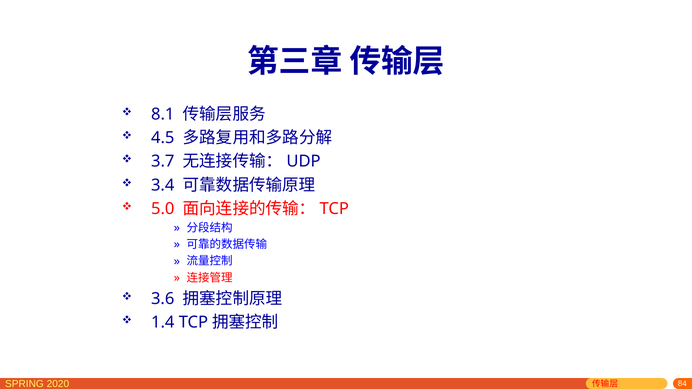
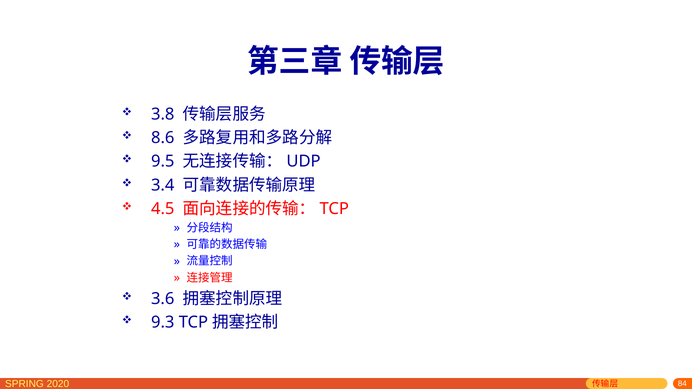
8.1: 8.1 -> 3.8
4.5: 4.5 -> 8.6
3.7: 3.7 -> 9.5
5.0: 5.0 -> 4.5
1.4: 1.4 -> 9.3
